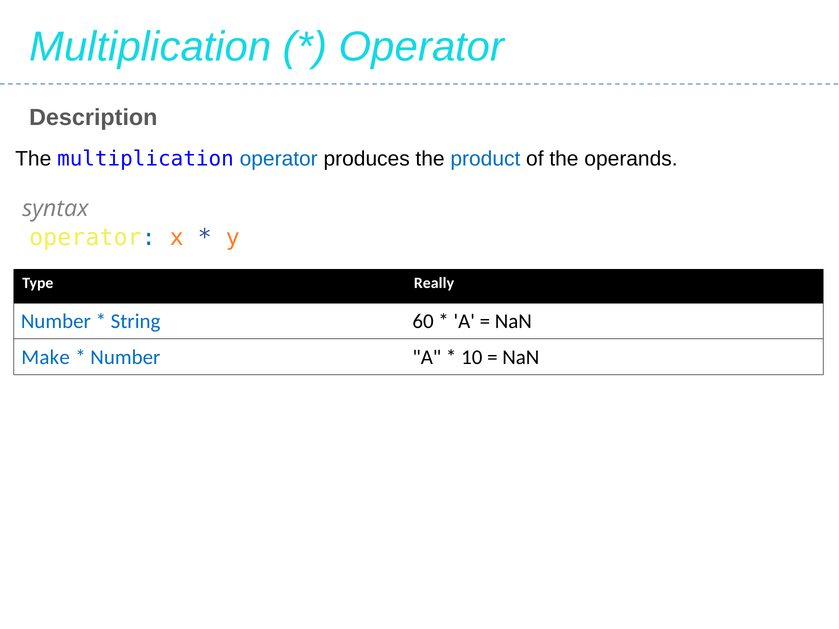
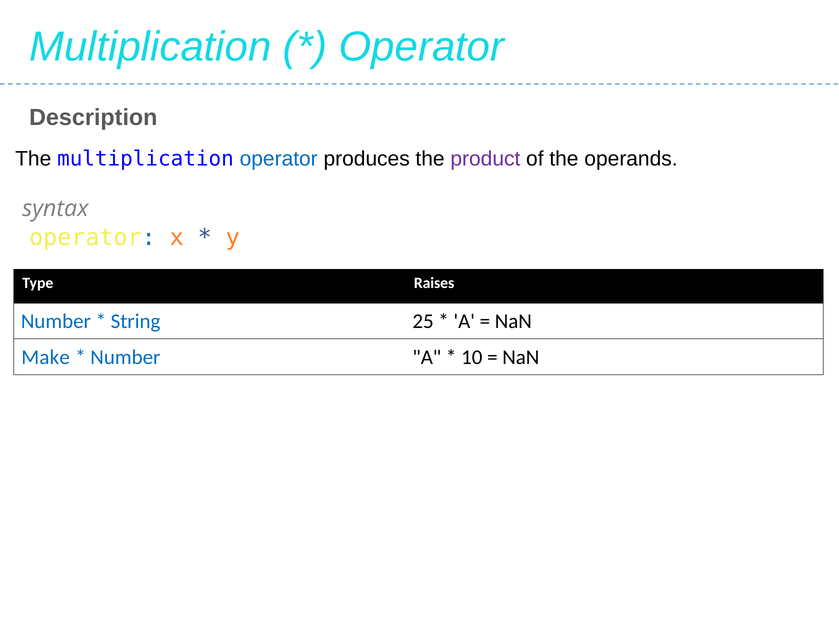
product colour: blue -> purple
Really: Really -> Raises
60: 60 -> 25
